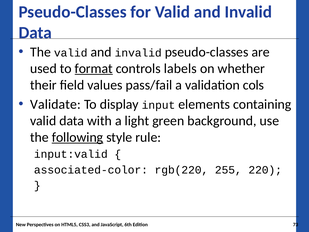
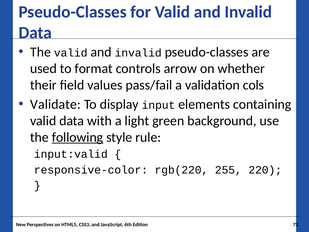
format underline: present -> none
labels: labels -> arrow
associated-color: associated-color -> responsive-color
